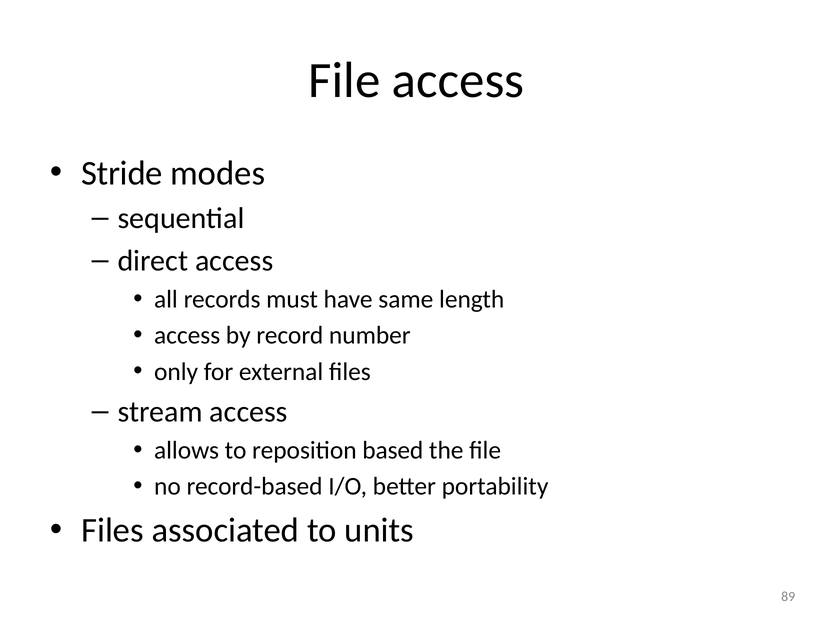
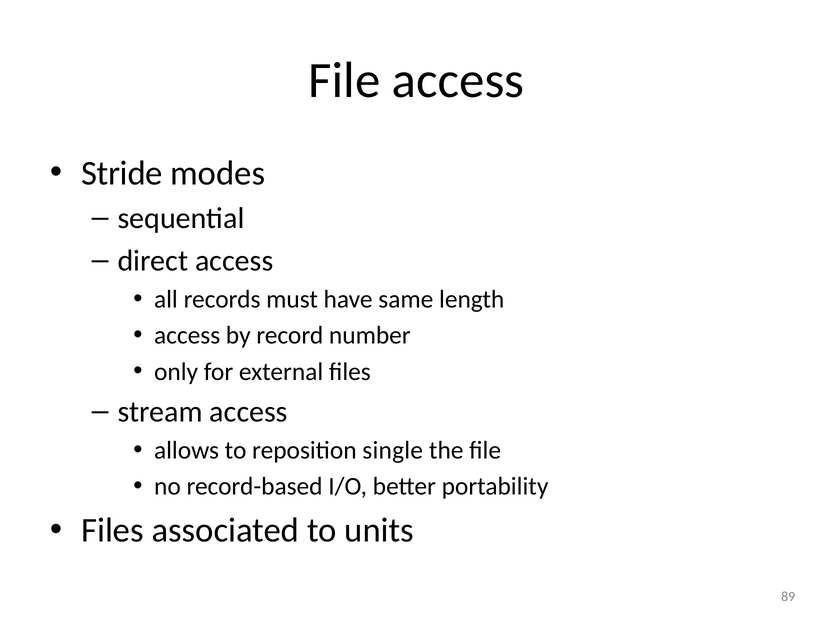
based: based -> single
